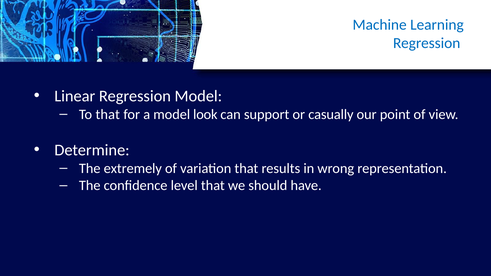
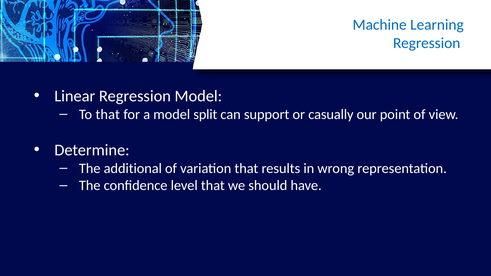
look: look -> split
extremely: extremely -> additional
